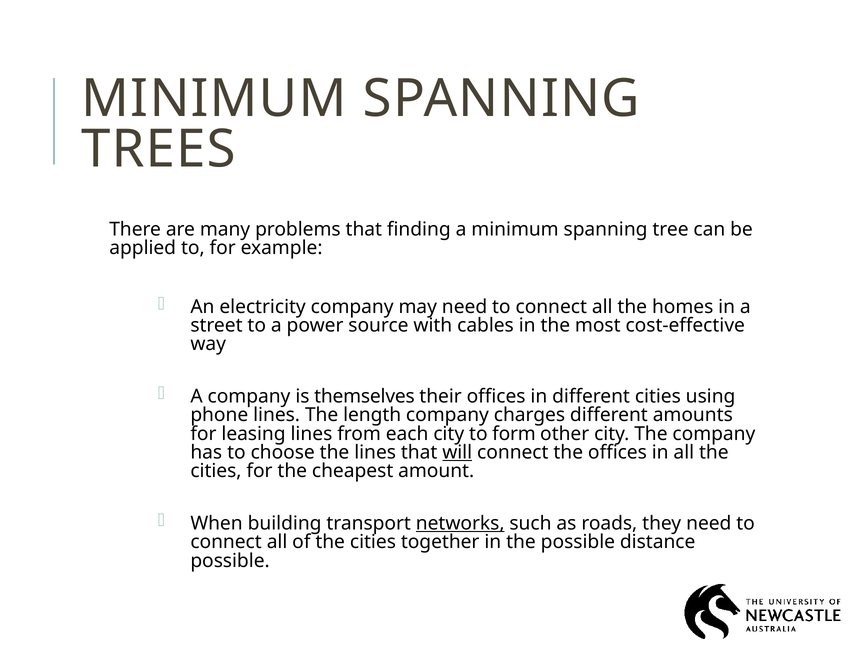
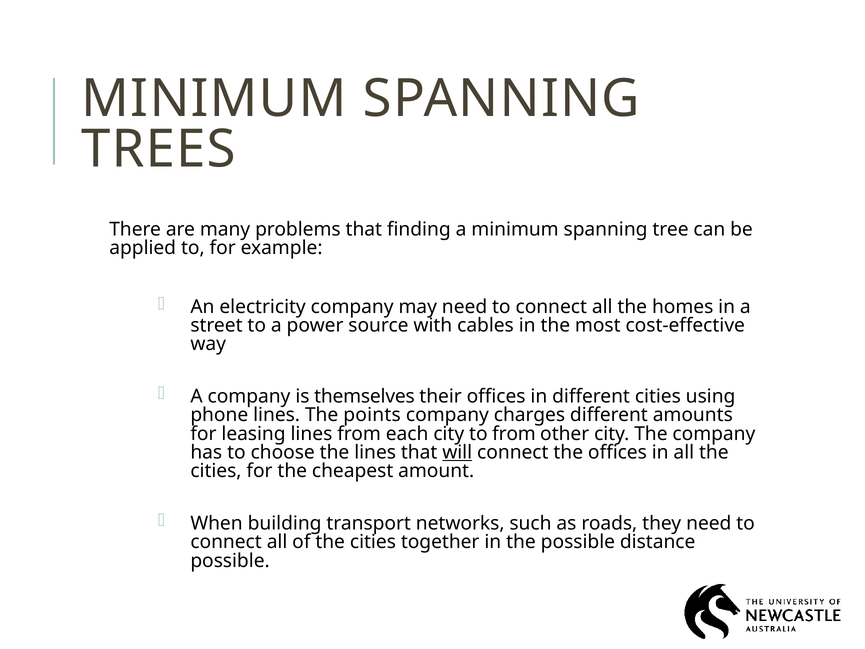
length: length -> points
to form: form -> from
networks underline: present -> none
